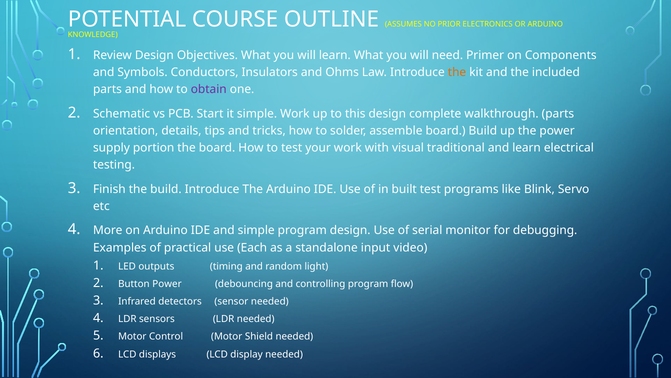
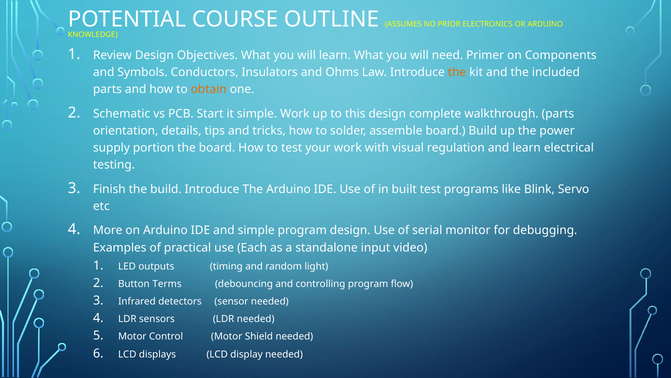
obtain colour: purple -> orange
traditional: traditional -> regulation
Button Power: Power -> Terms
